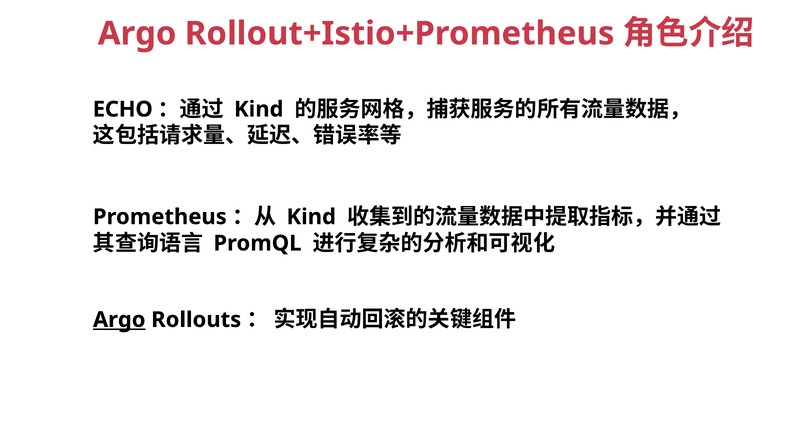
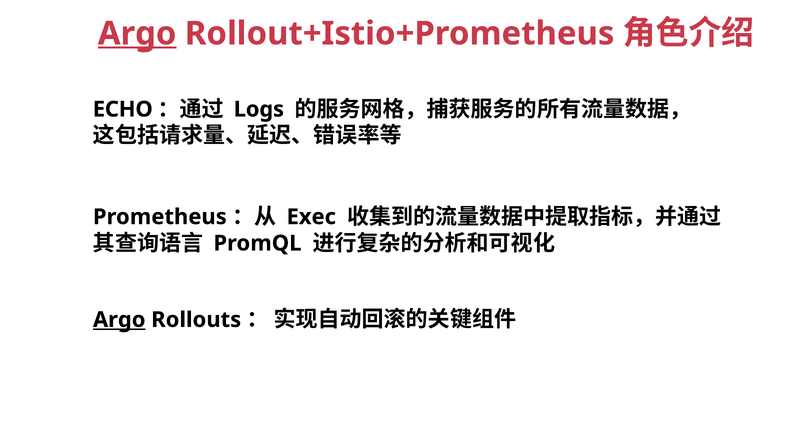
Argo at (137, 34) underline: none -> present
Kind at (259, 109): Kind -> Logs
Kind at (311, 217): Kind -> Exec
